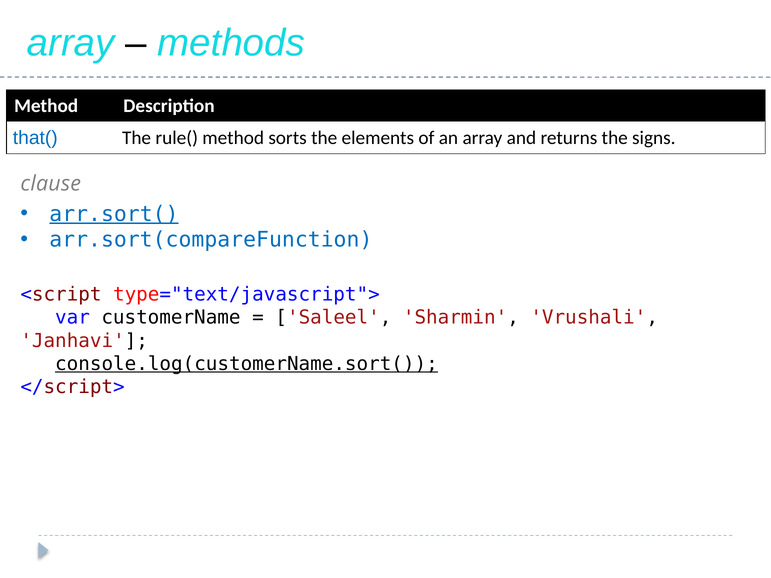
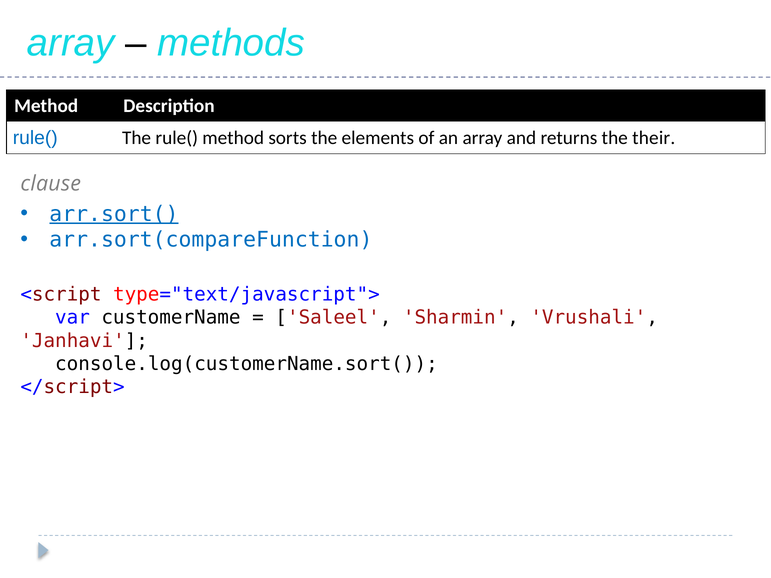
that( at (35, 138): that( -> rule(
signs: signs -> their
console.log(customerName.sort( underline: present -> none
